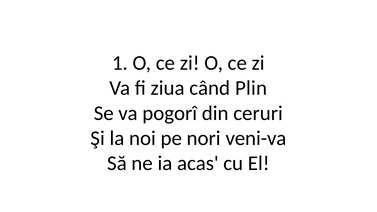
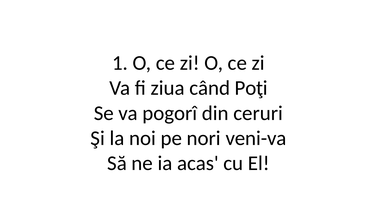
Plin: Plin -> Poţi
